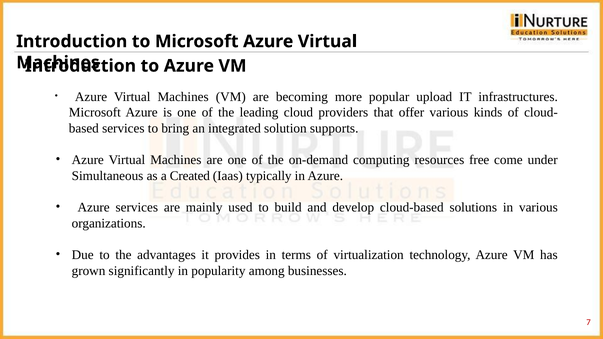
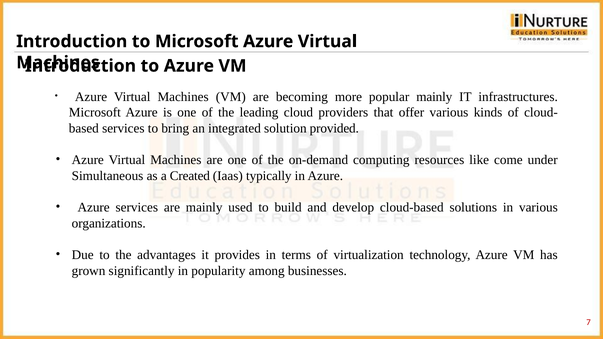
popular upload: upload -> mainly
supports: supports -> provided
free: free -> like
